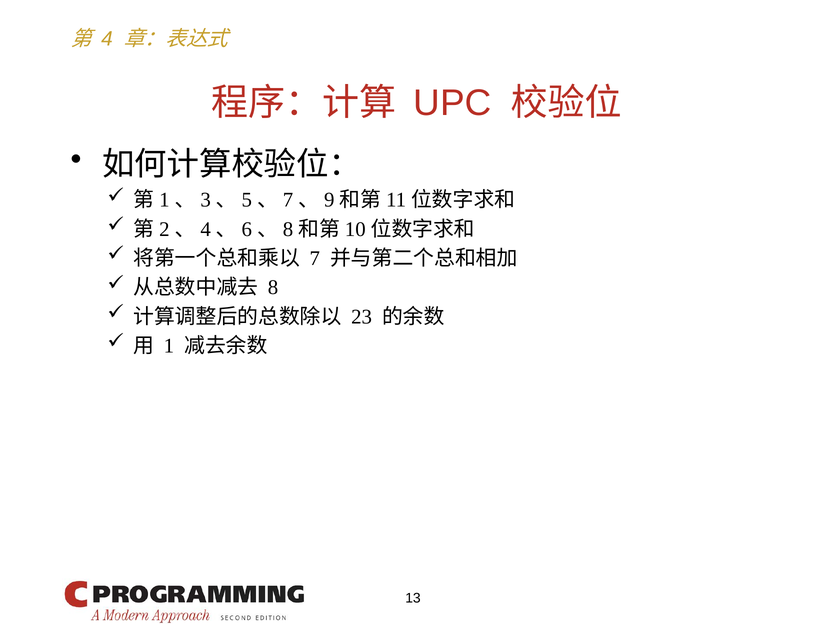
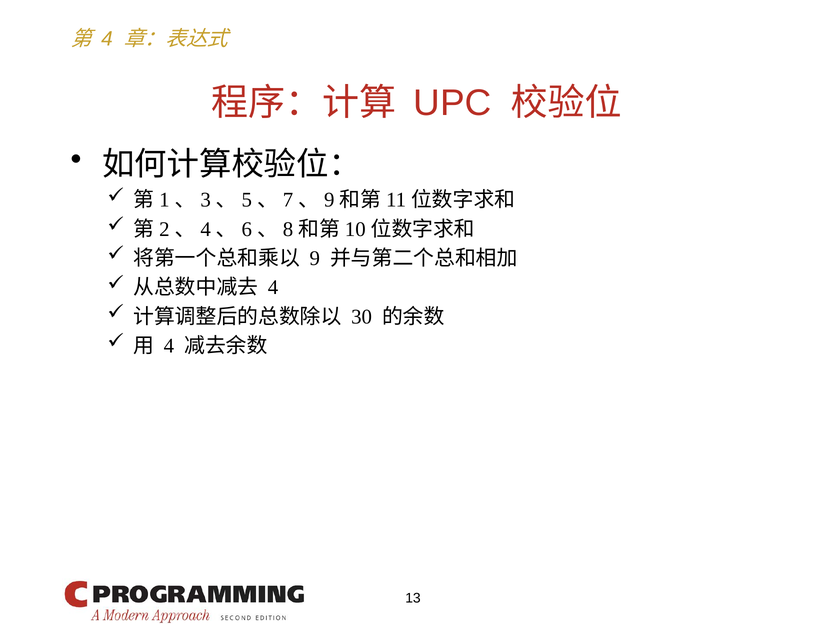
7: 7 -> 9
8 at (273, 287): 8 -> 4
23: 23 -> 30
1 at (169, 346): 1 -> 4
